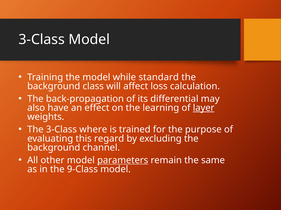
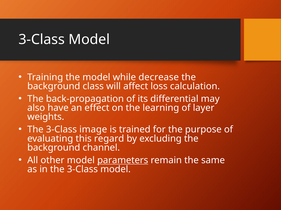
standard: standard -> decrease
layer underline: present -> none
where: where -> image
in the 9-Class: 9-Class -> 3-Class
